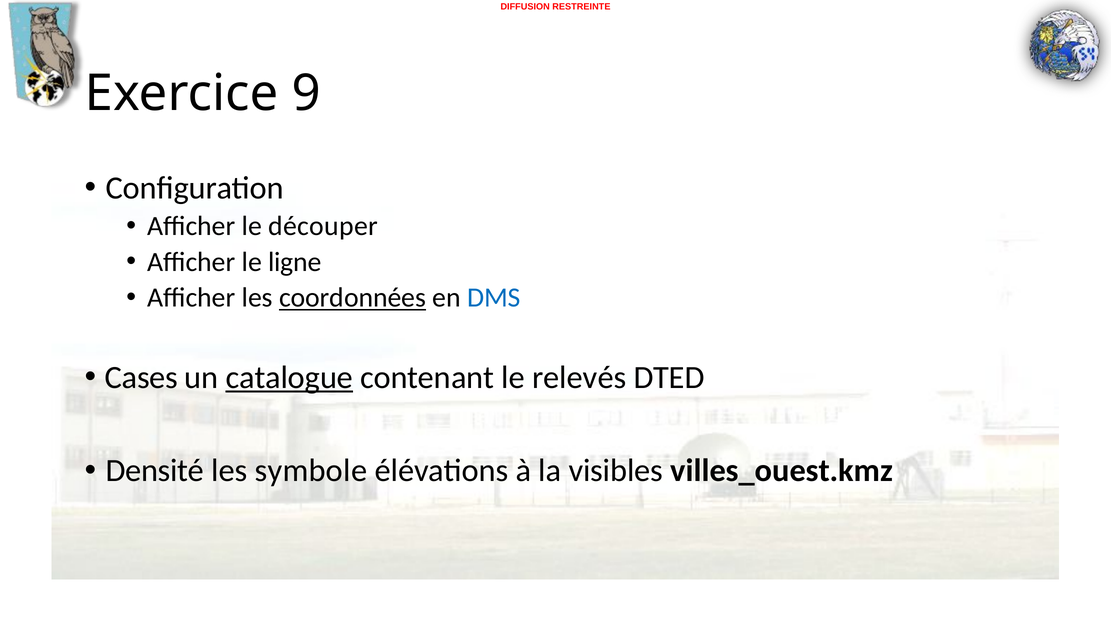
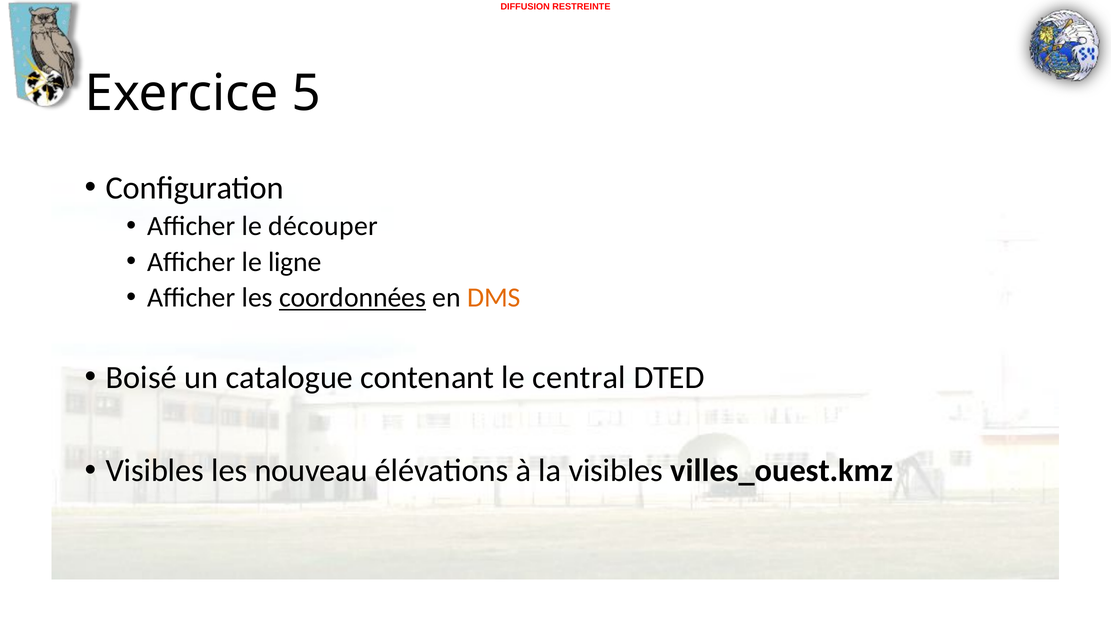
9: 9 -> 5
DMS colour: blue -> orange
Cases: Cases -> Boisé
catalogue underline: present -> none
relevés: relevés -> central
Densité at (155, 471): Densité -> Visibles
symbole: symbole -> nouveau
